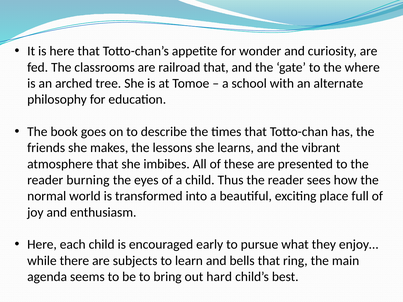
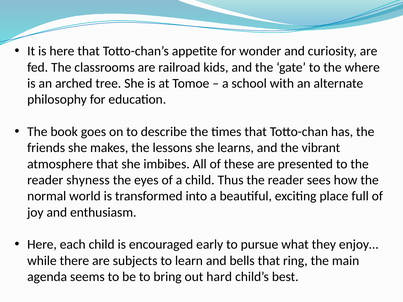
railroad that: that -> kids
burning: burning -> shyness
